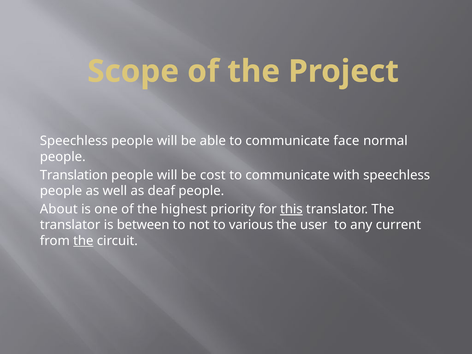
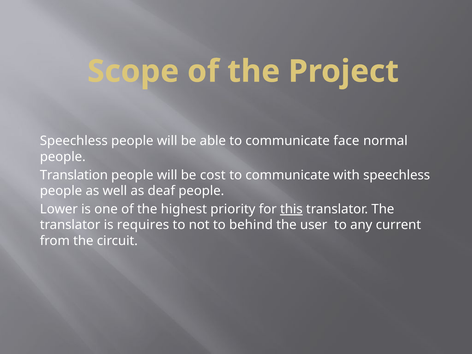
About: About -> Lower
between: between -> requires
various: various -> behind
the at (83, 241) underline: present -> none
